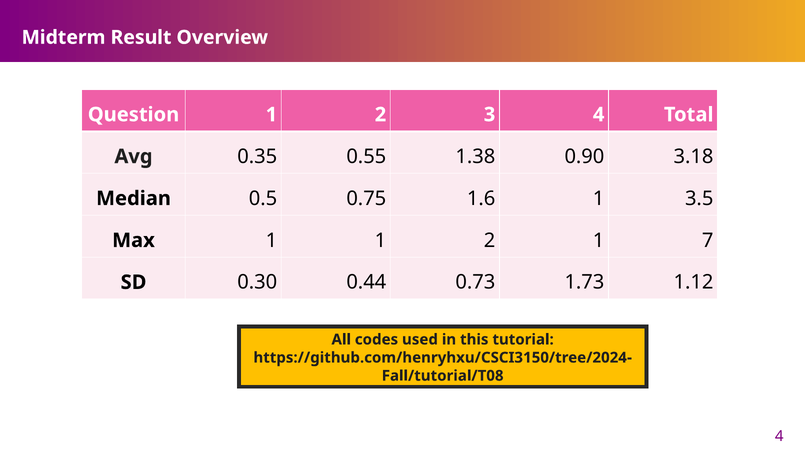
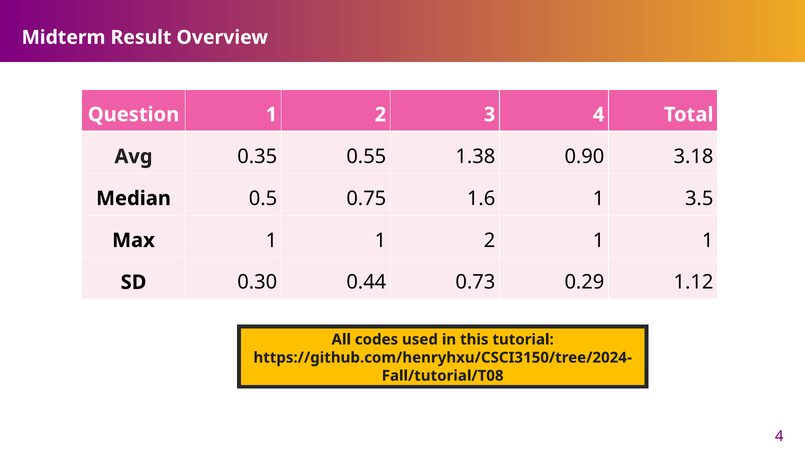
2 1 7: 7 -> 1
1.73: 1.73 -> 0.29
